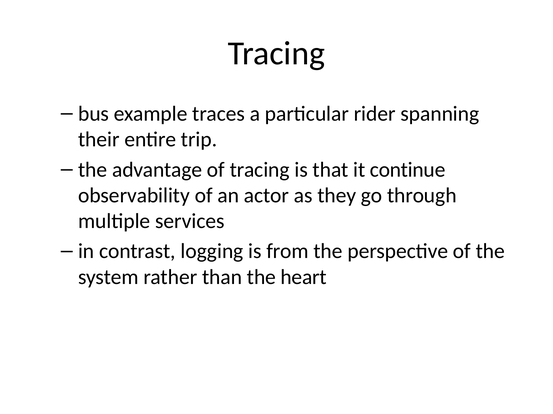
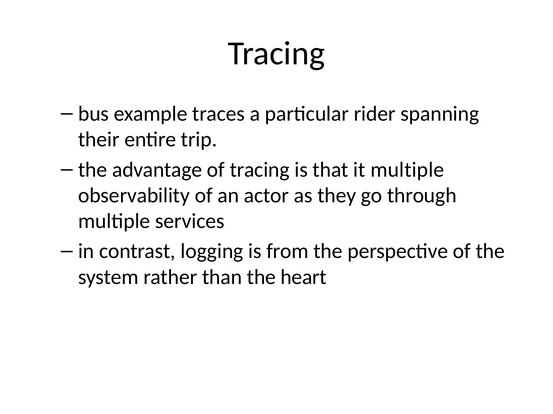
it continue: continue -> multiple
